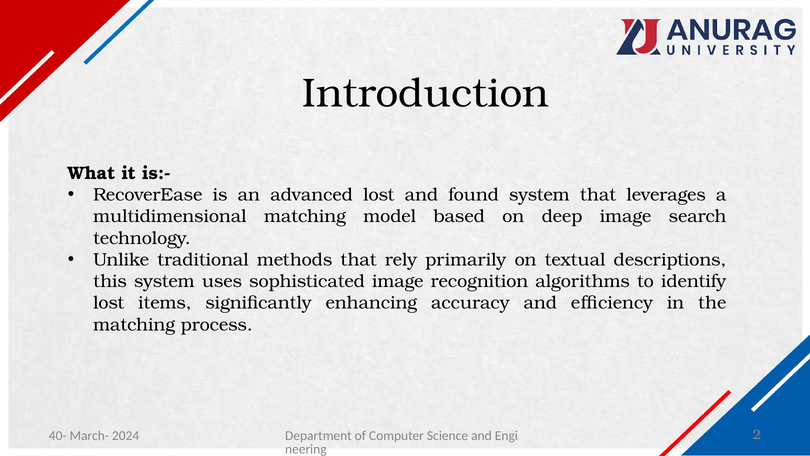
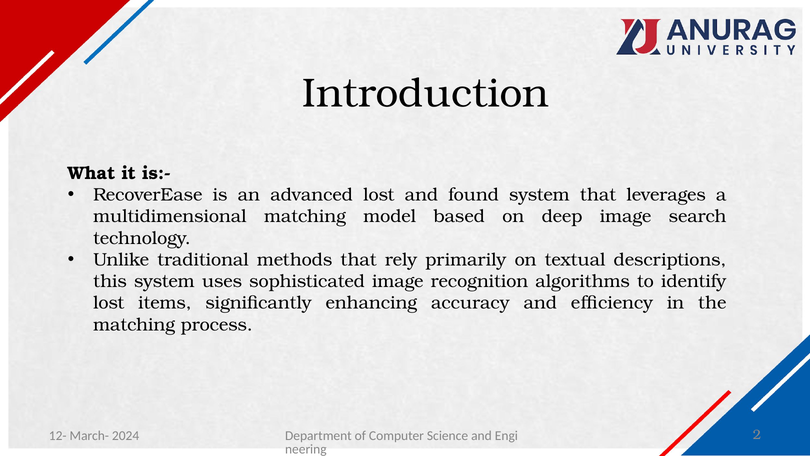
40-: 40- -> 12-
